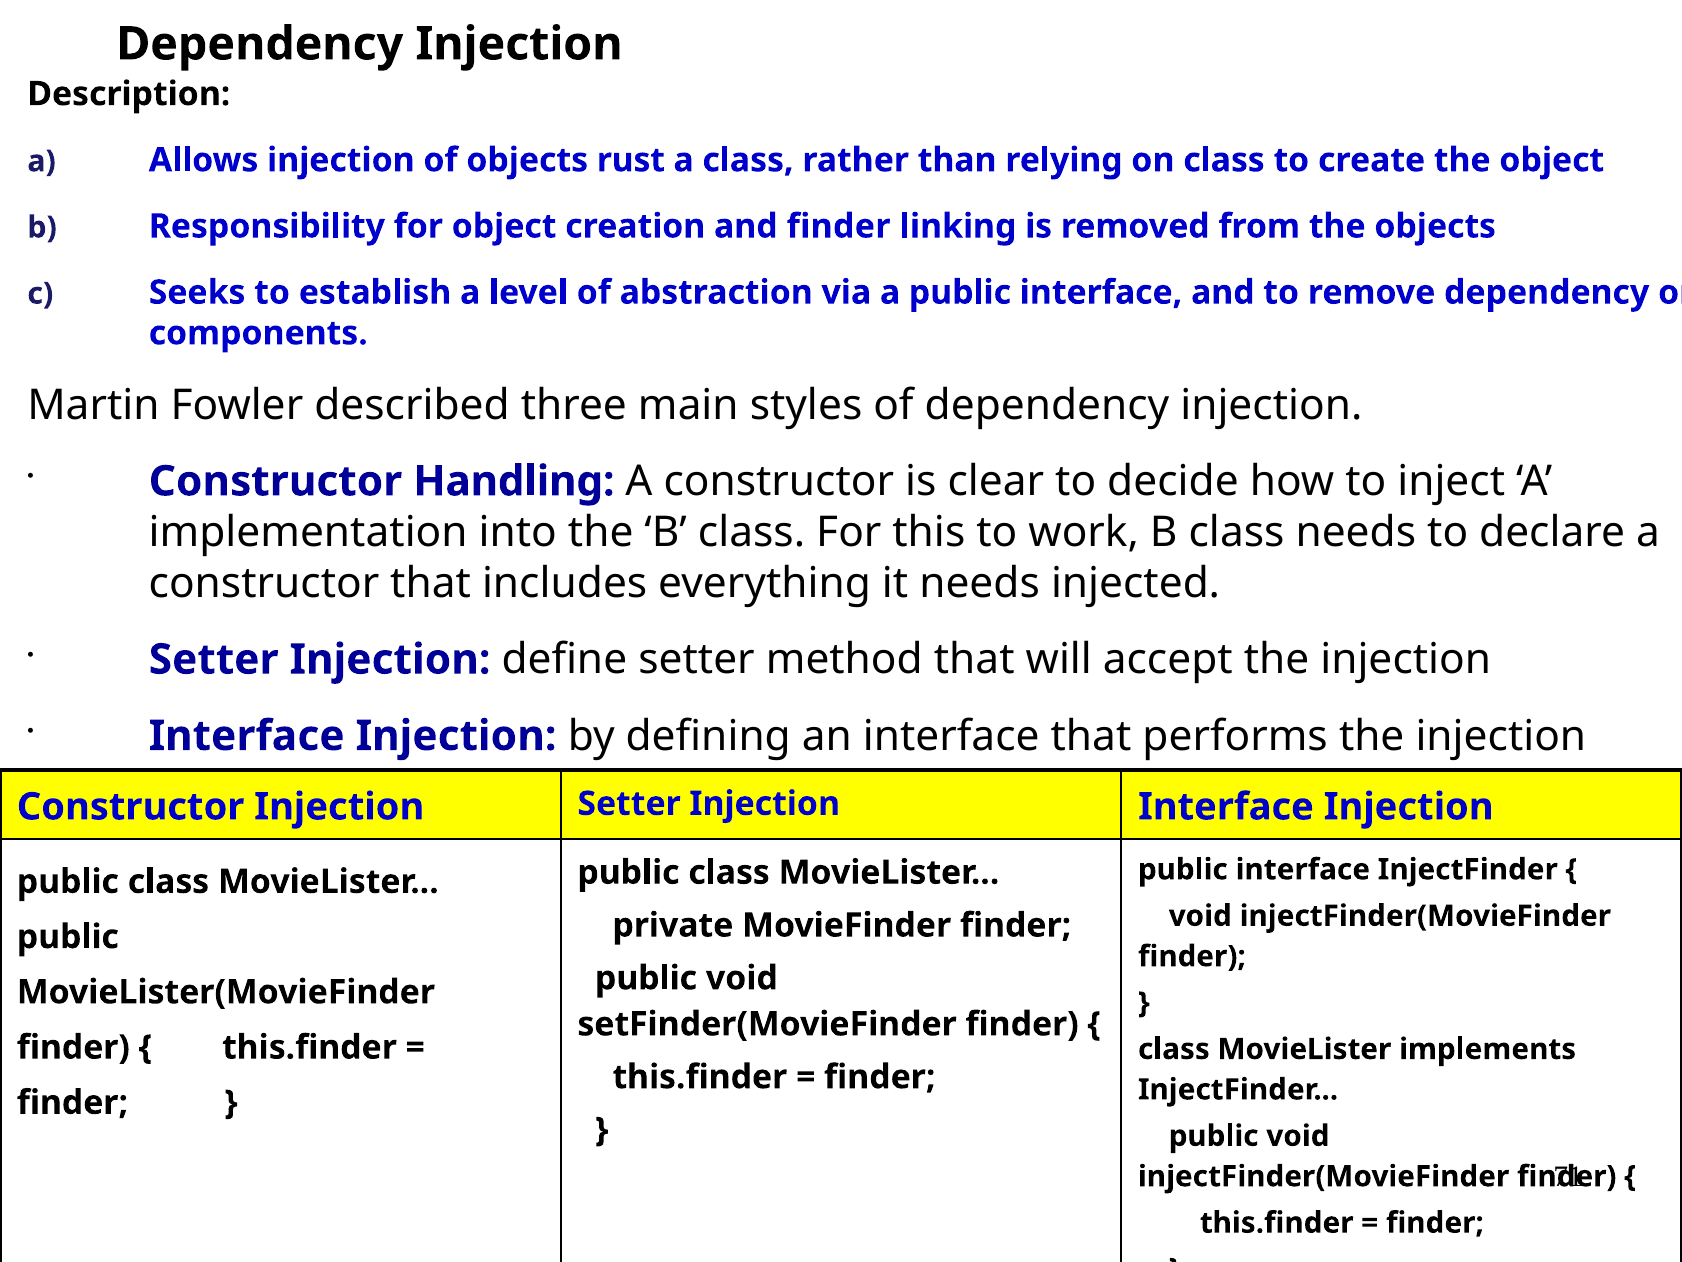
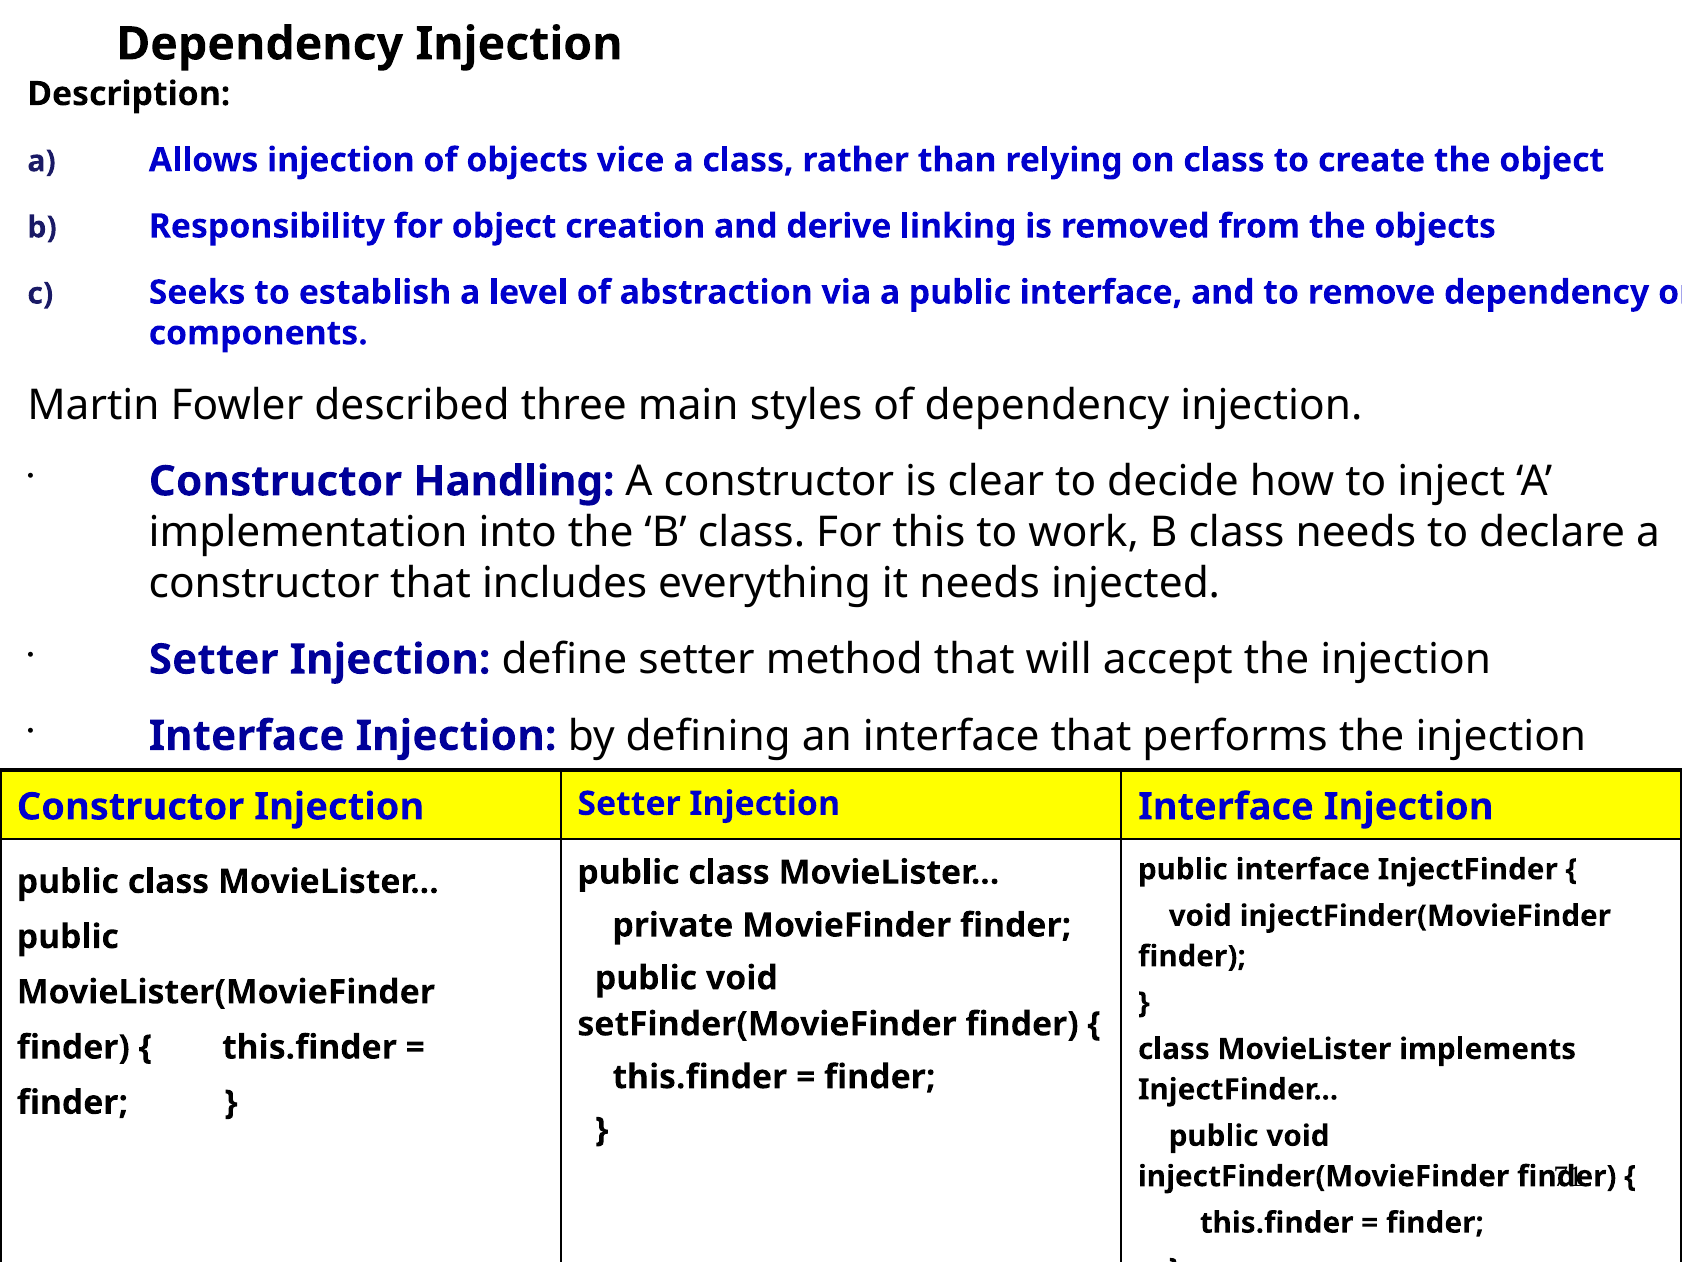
rust: rust -> vice
and finder: finder -> derive
